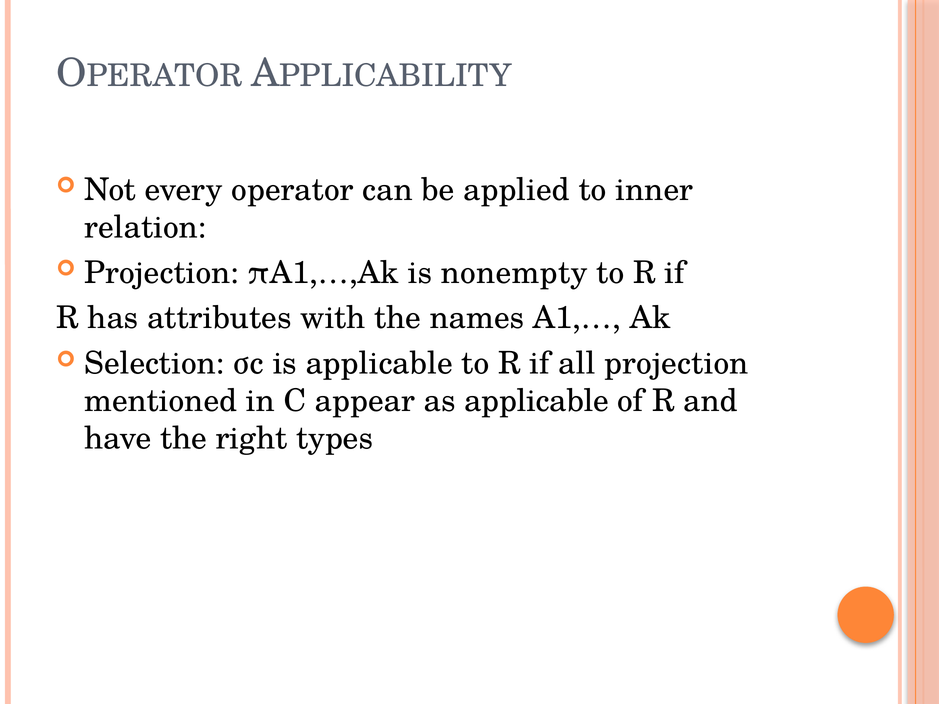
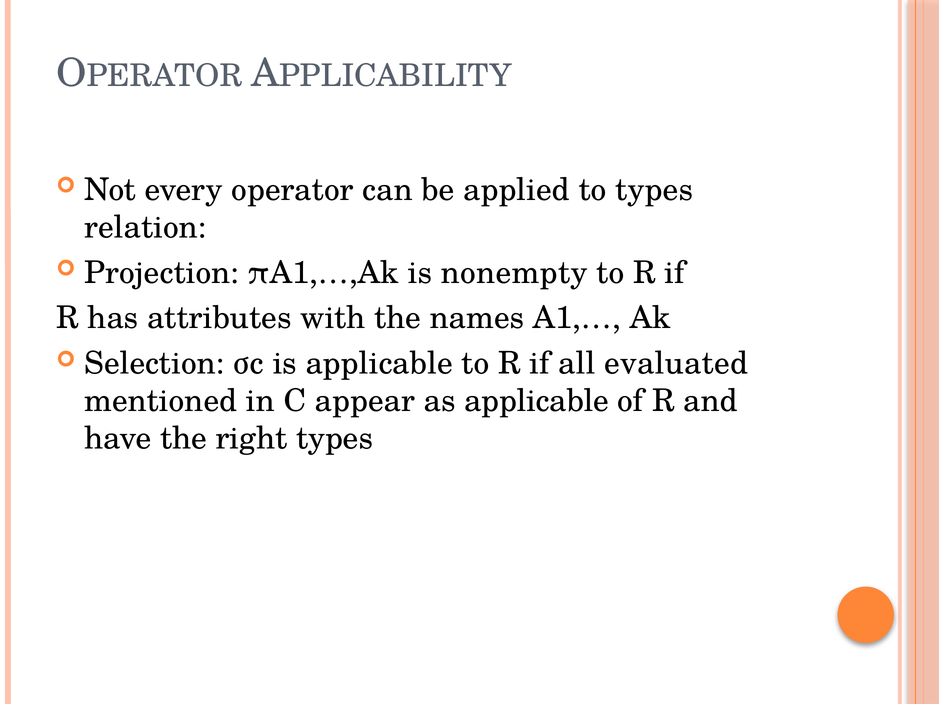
to inner: inner -> types
all projection: projection -> evaluated
